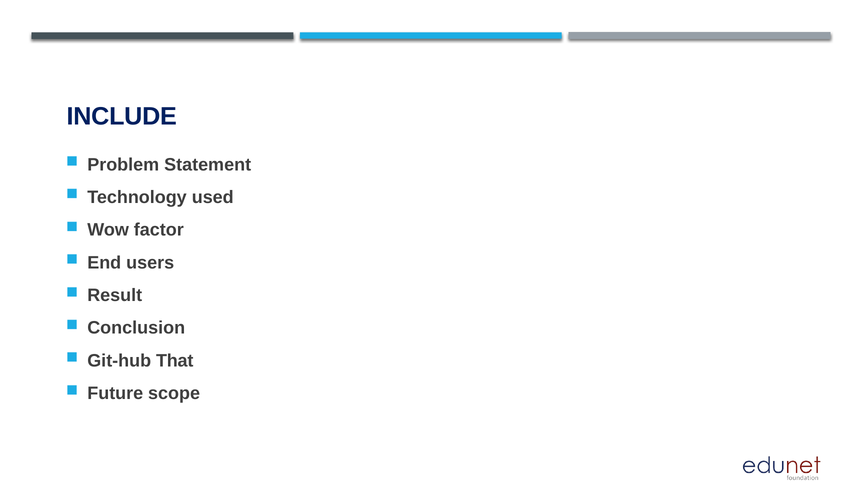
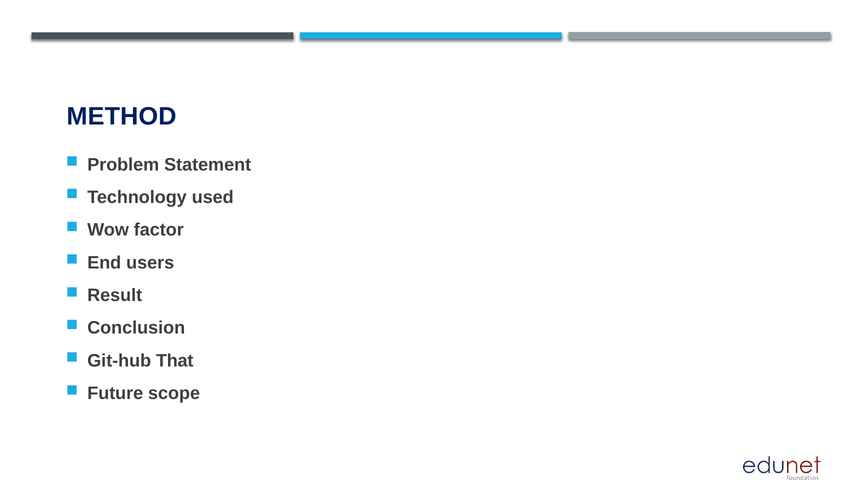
INCLUDE: INCLUDE -> METHOD
